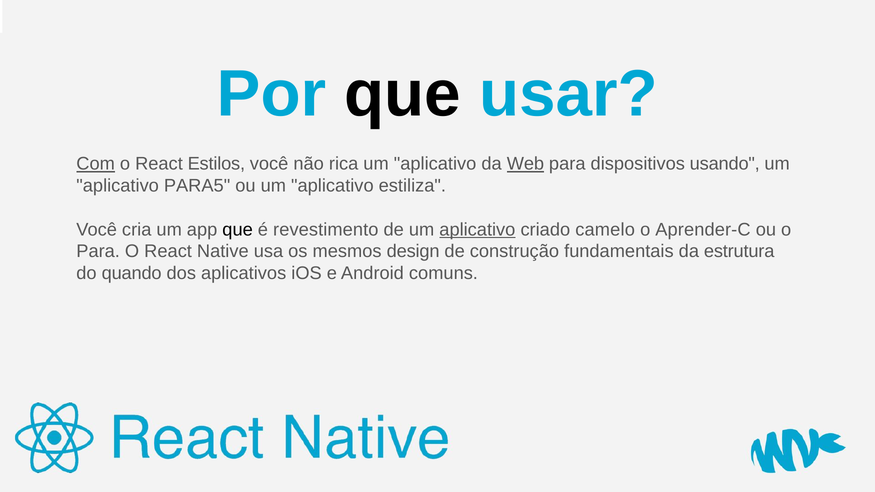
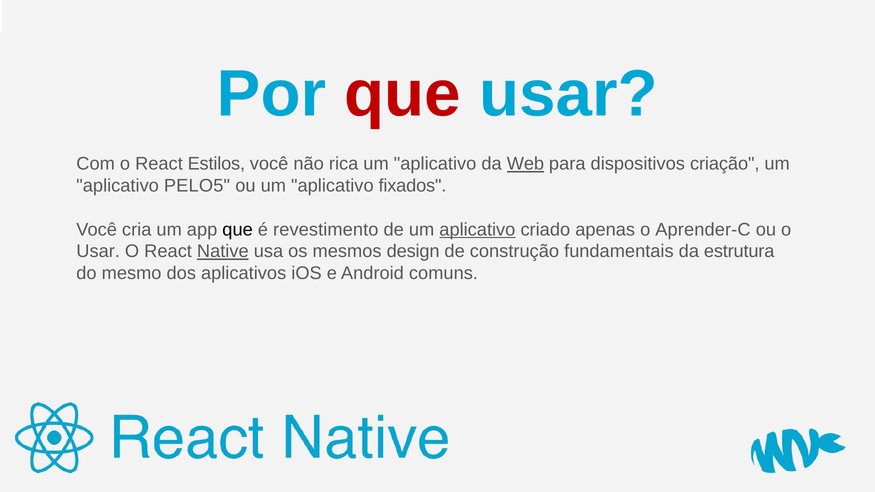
que at (403, 94) colour: black -> red
Com underline: present -> none
usando: usando -> criação
PARA5: PARA5 -> PELO5
estiliza: estiliza -> fixados
camelo: camelo -> apenas
Para at (98, 252): Para -> Usar
Native underline: none -> present
quando: quando -> mesmo
